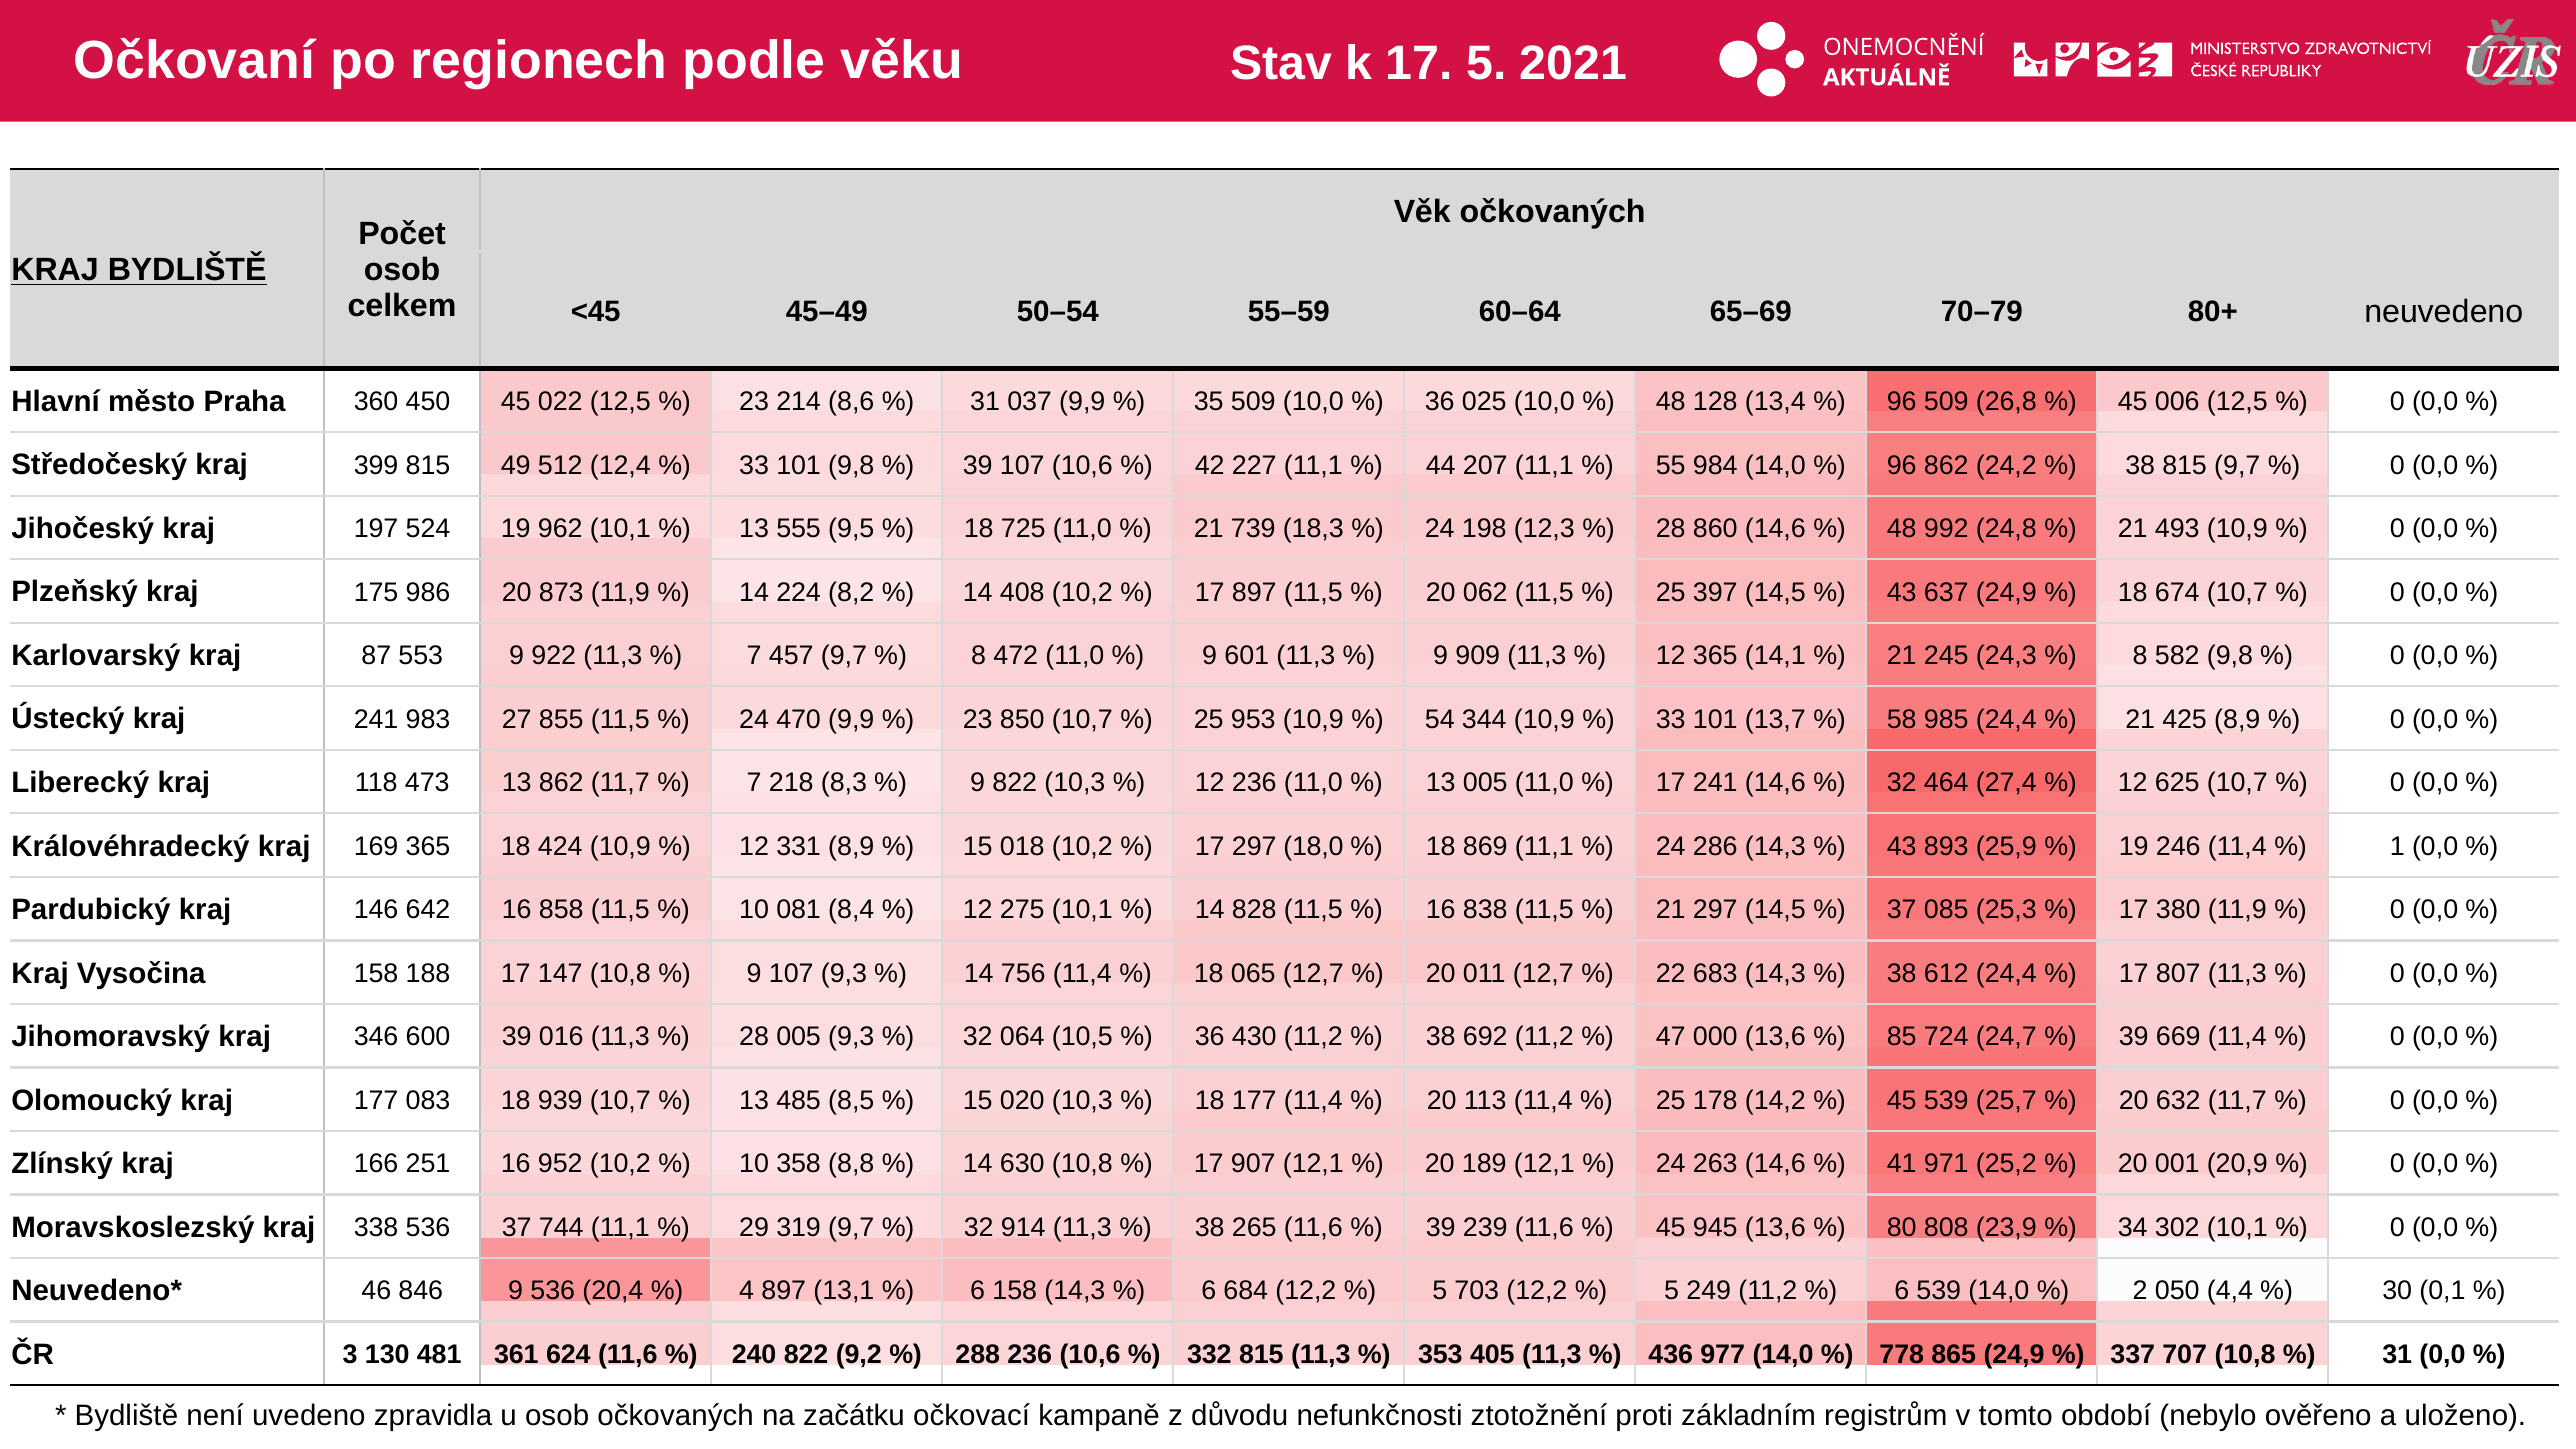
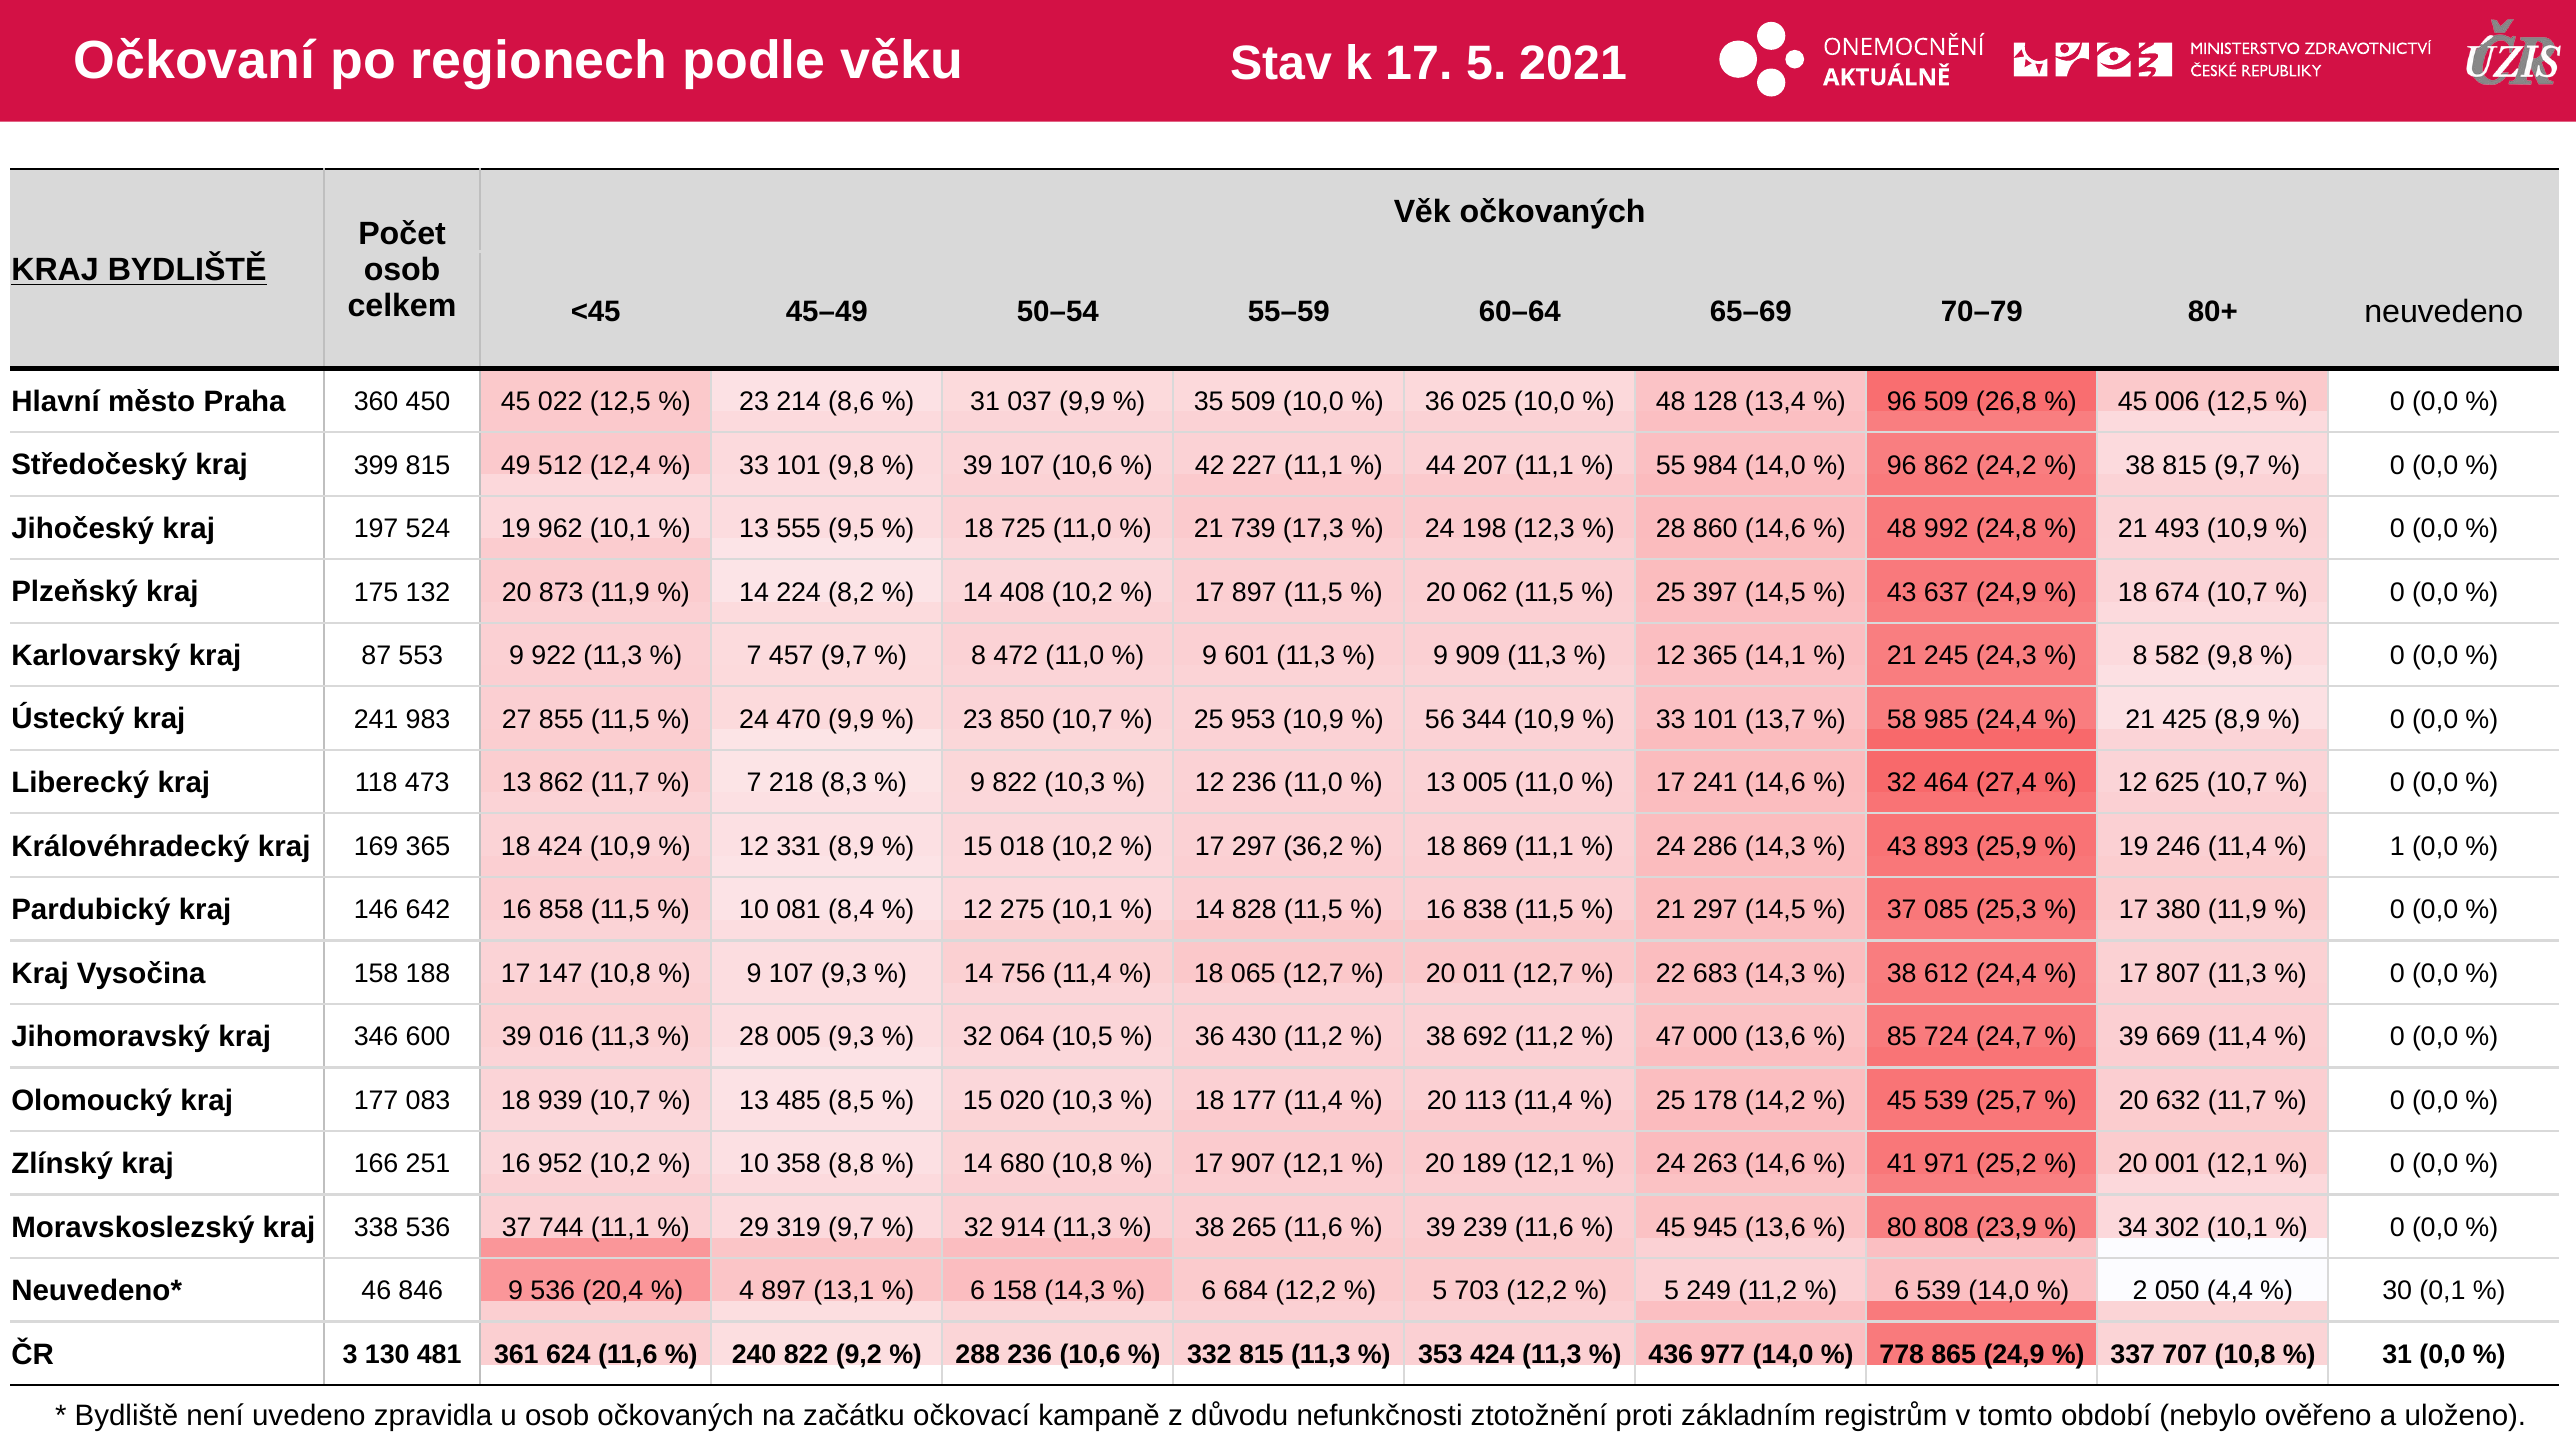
18,3: 18,3 -> 17,3
986: 986 -> 132
54: 54 -> 56
18,0: 18,0 -> 36,2
630: 630 -> 680
001 20,9: 20,9 -> 12,1
353 405: 405 -> 424
